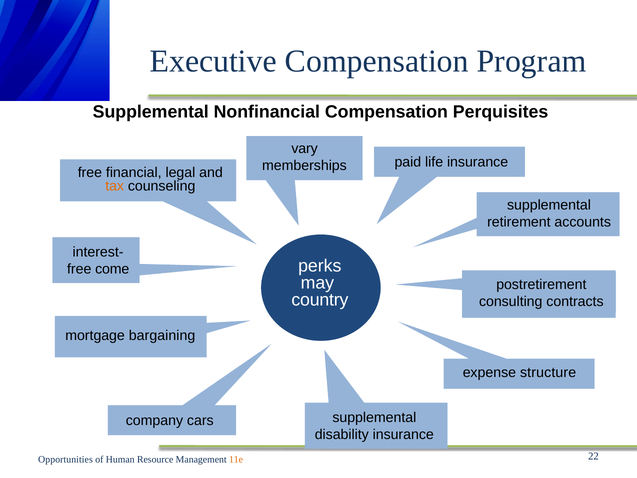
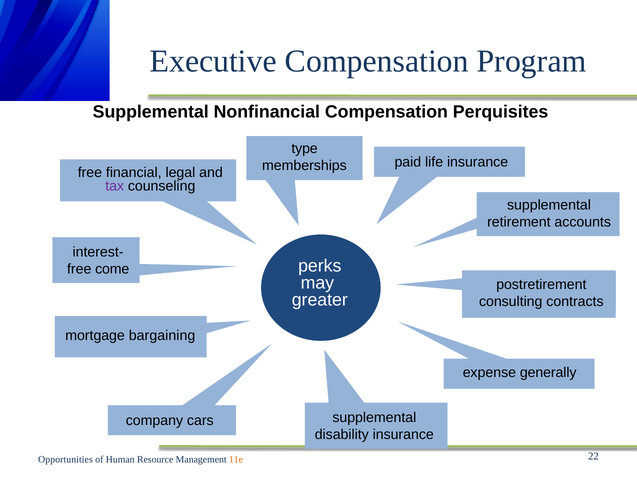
vary: vary -> type
tax colour: orange -> purple
country: country -> greater
structure: structure -> generally
